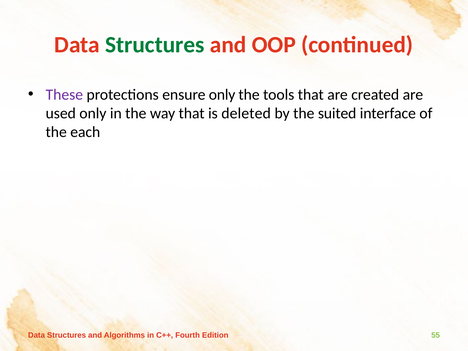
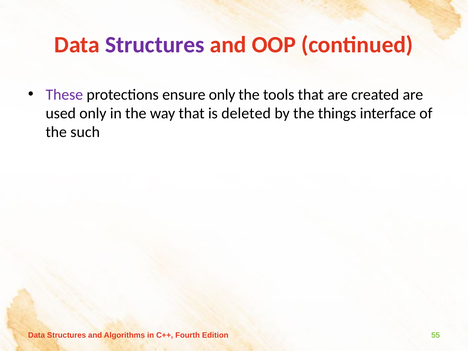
Structures at (155, 45) colour: green -> purple
suited: suited -> things
each: each -> such
